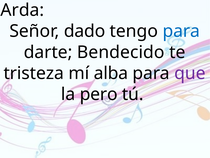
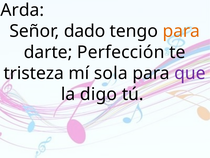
para at (181, 31) colour: blue -> orange
Bendecido: Bendecido -> Perfección
alba: alba -> sola
pero: pero -> digo
